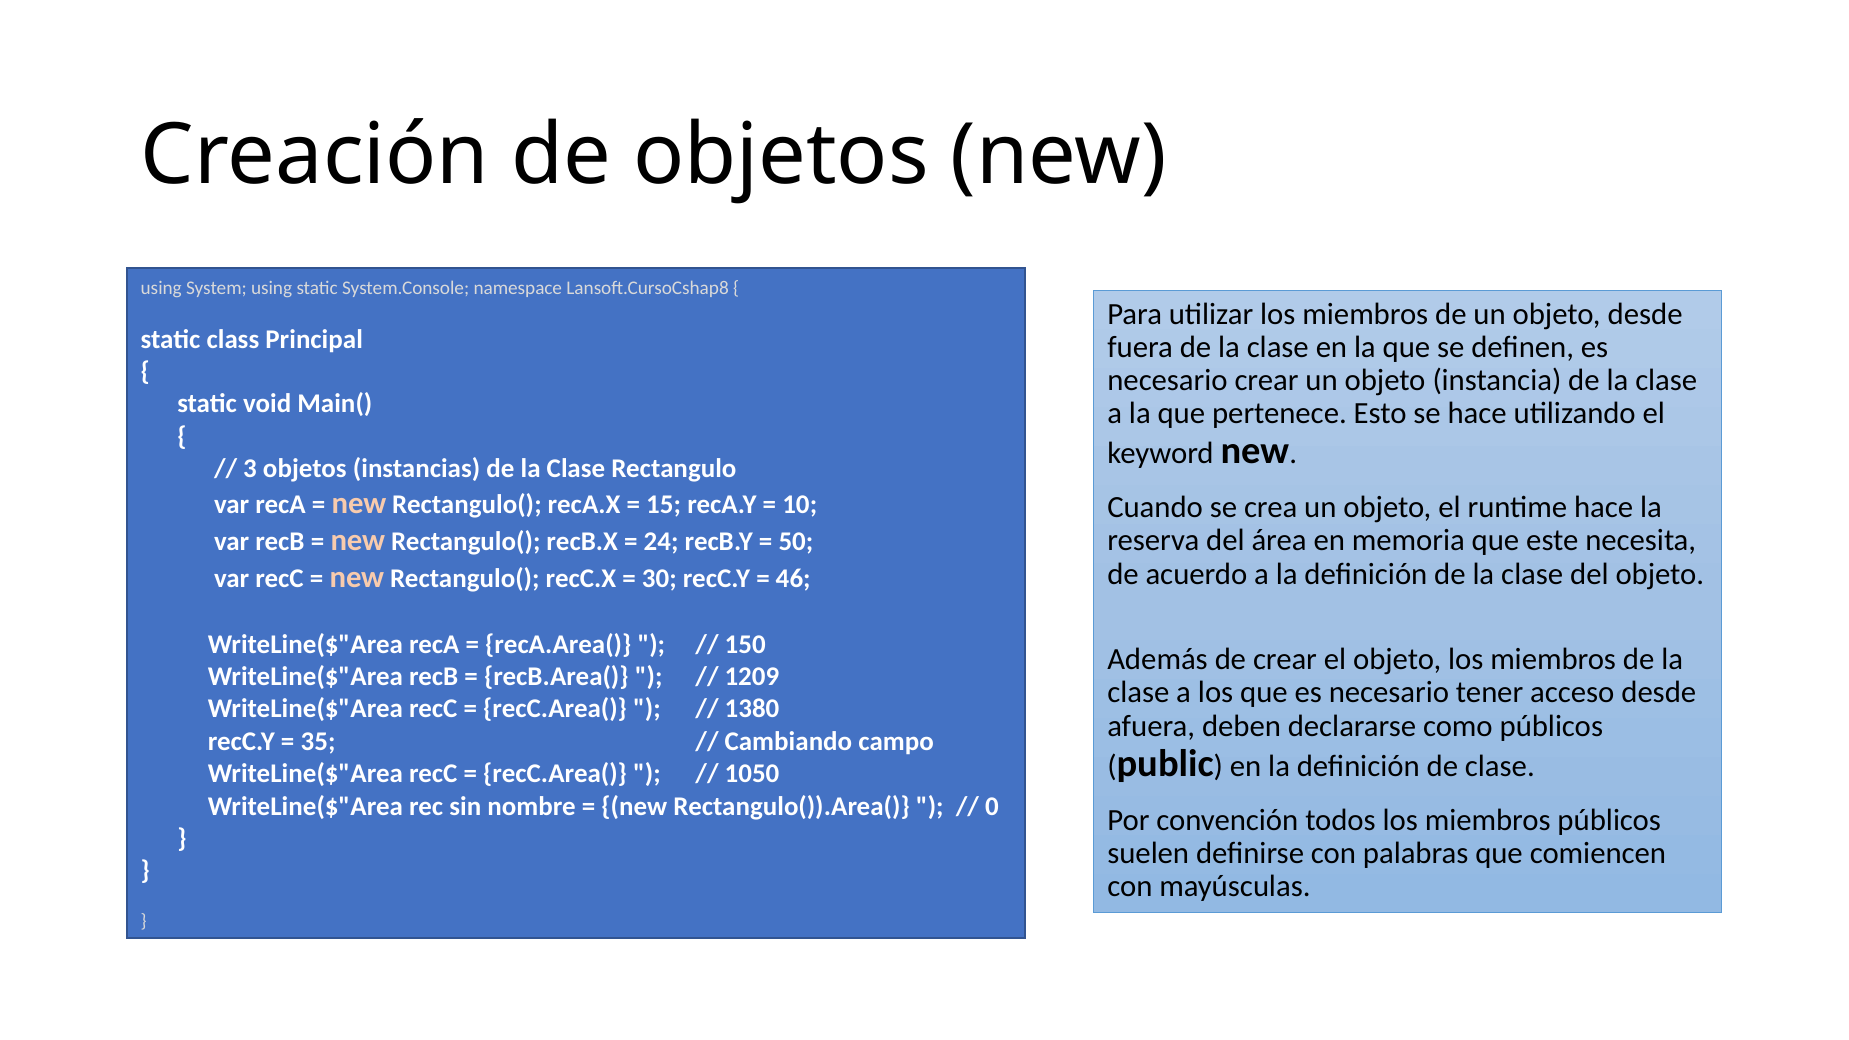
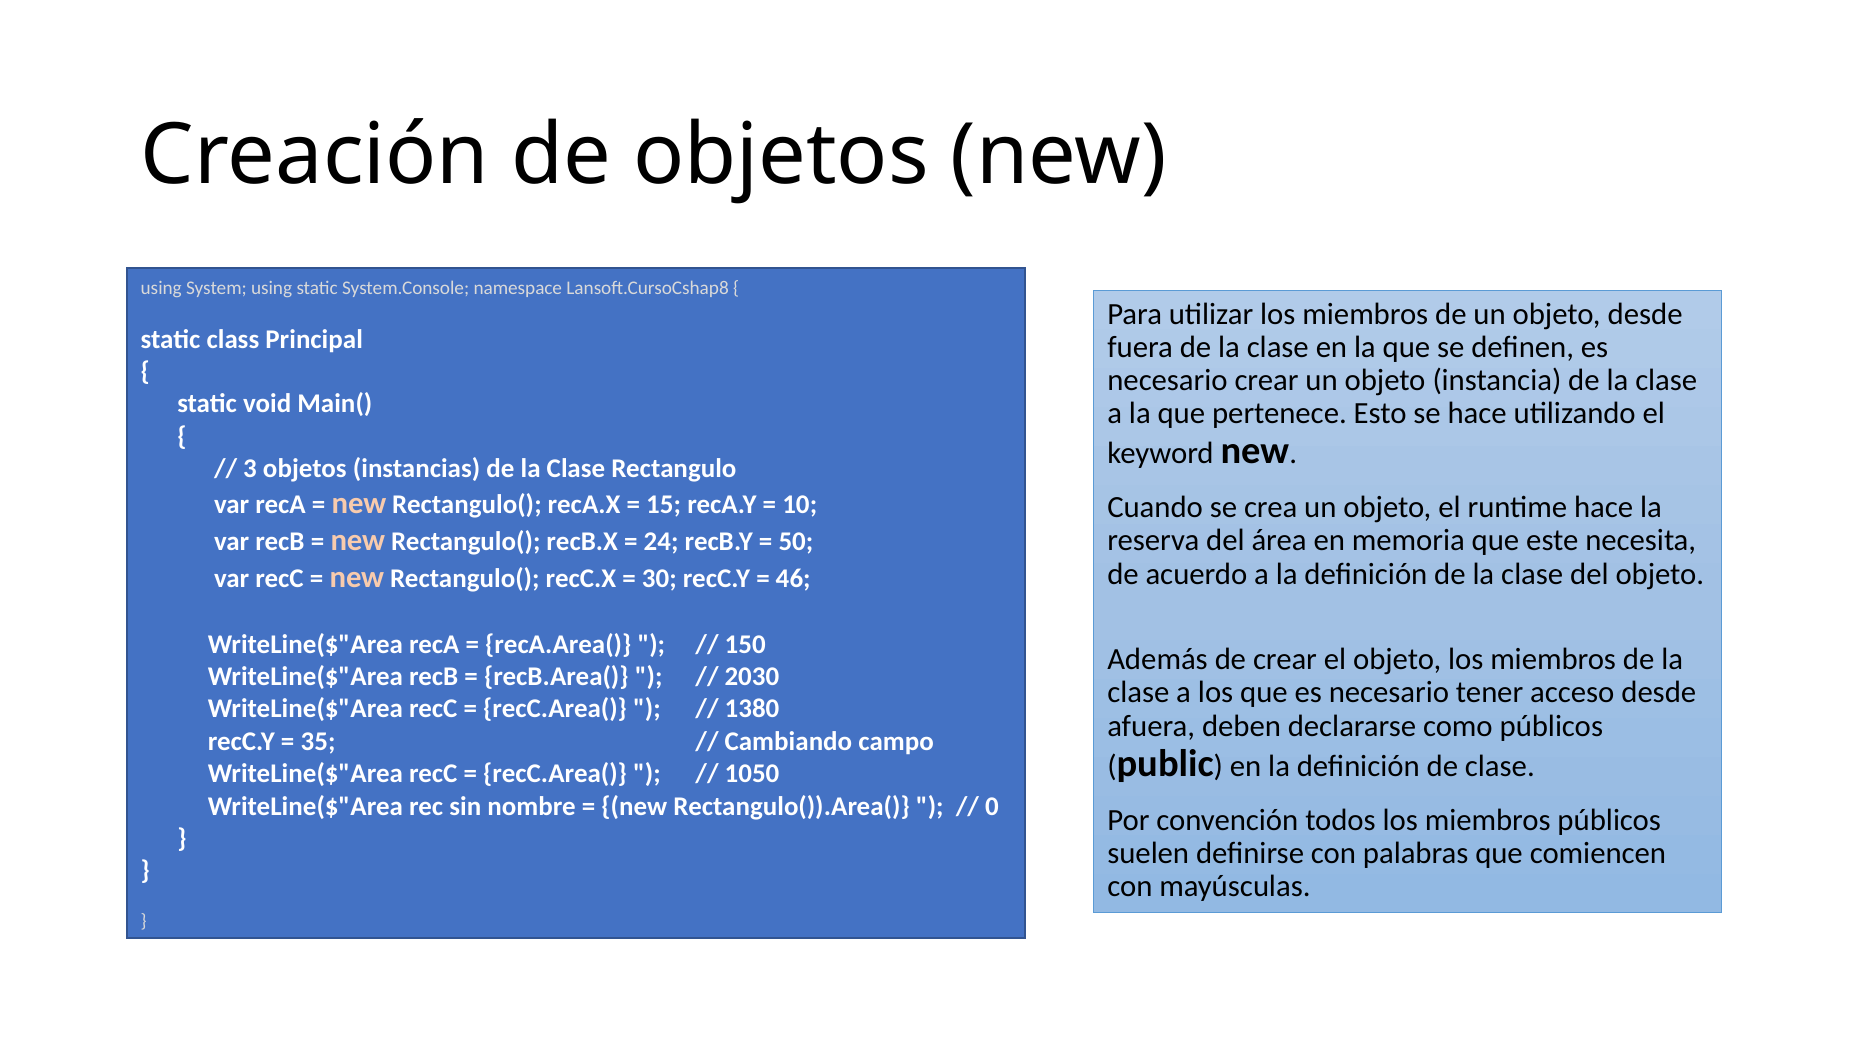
1209: 1209 -> 2030
